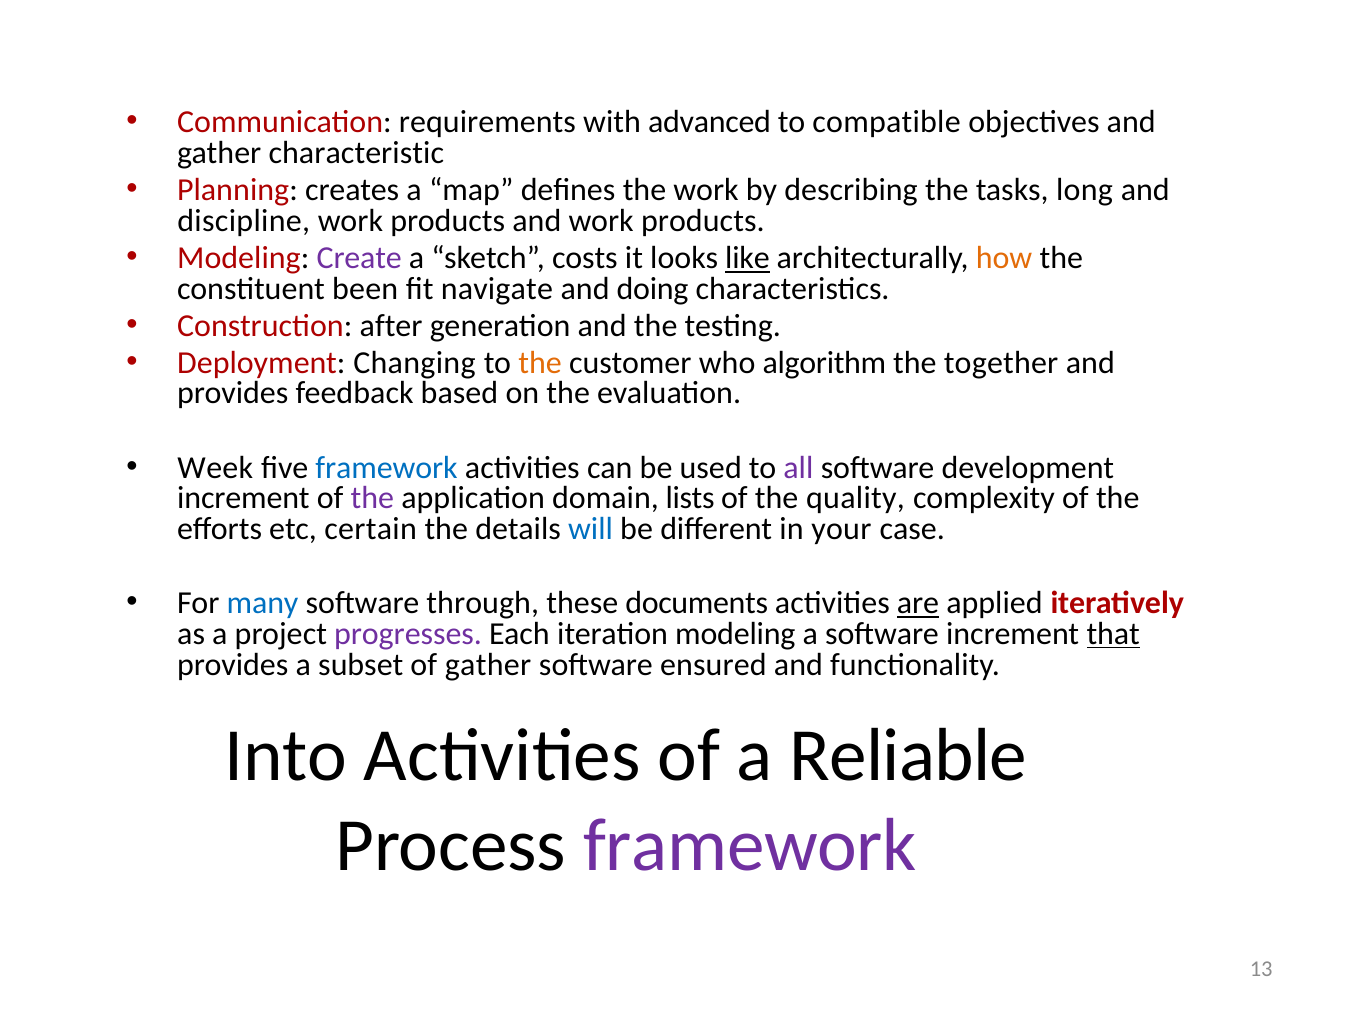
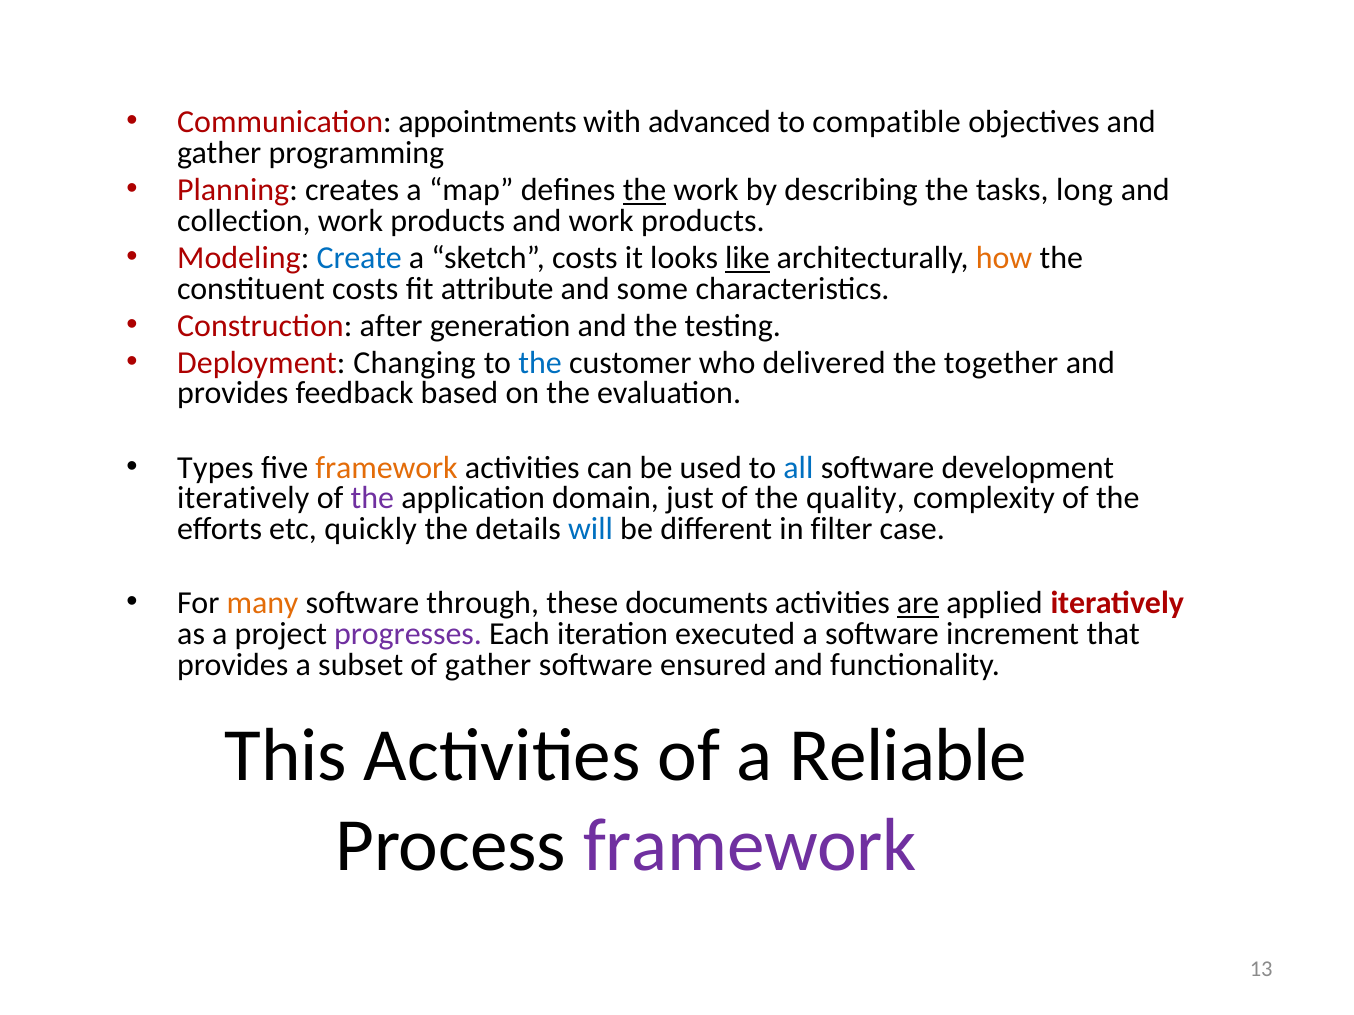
requirements: requirements -> appointments
characteristic: characteristic -> programming
the at (644, 190) underline: none -> present
discipline: discipline -> collection
Create colour: purple -> blue
constituent been: been -> costs
navigate: navigate -> attribute
doing: doing -> some
the at (540, 363) colour: orange -> blue
algorithm: algorithm -> delivered
Week: Week -> Types
framework at (387, 468) colour: blue -> orange
all colour: purple -> blue
increment at (243, 498): increment -> iteratively
lists: lists -> just
certain: certain -> quickly
your: your -> filter
many colour: blue -> orange
iteration modeling: modeling -> executed
that underline: present -> none
Into: Into -> This
